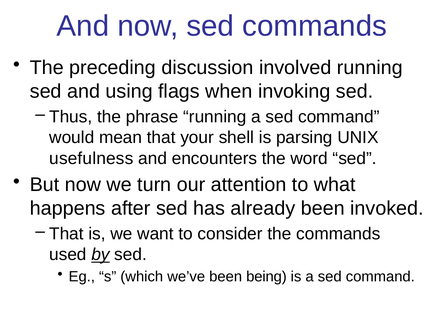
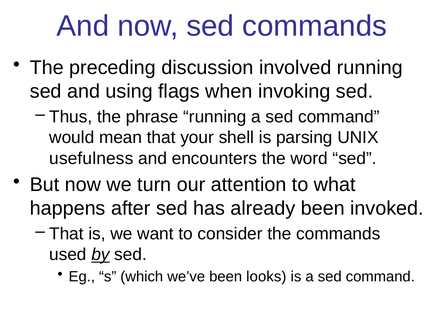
being: being -> looks
